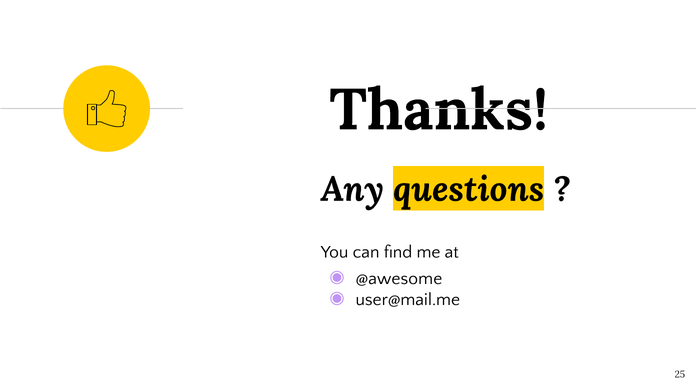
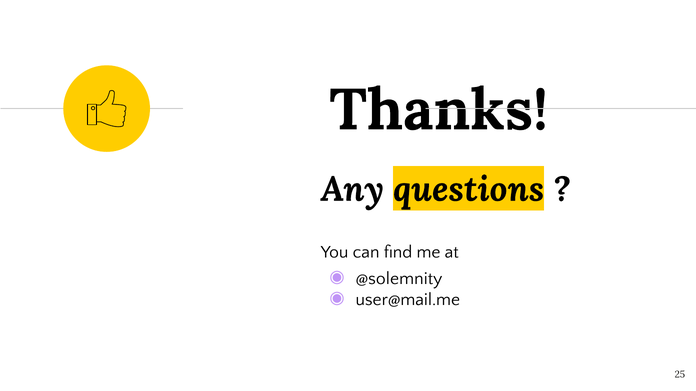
@awesome: @awesome -> @solemnity
